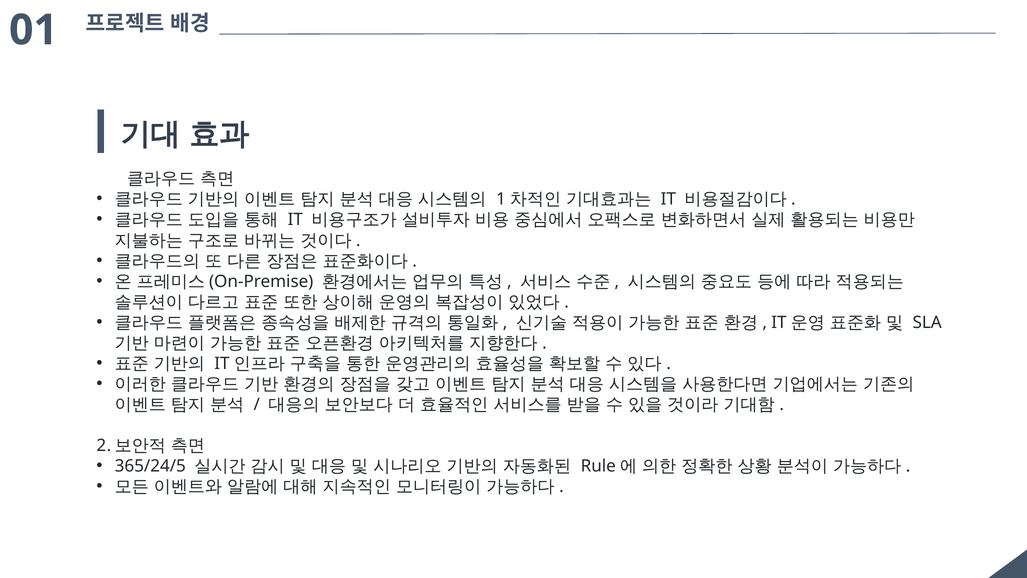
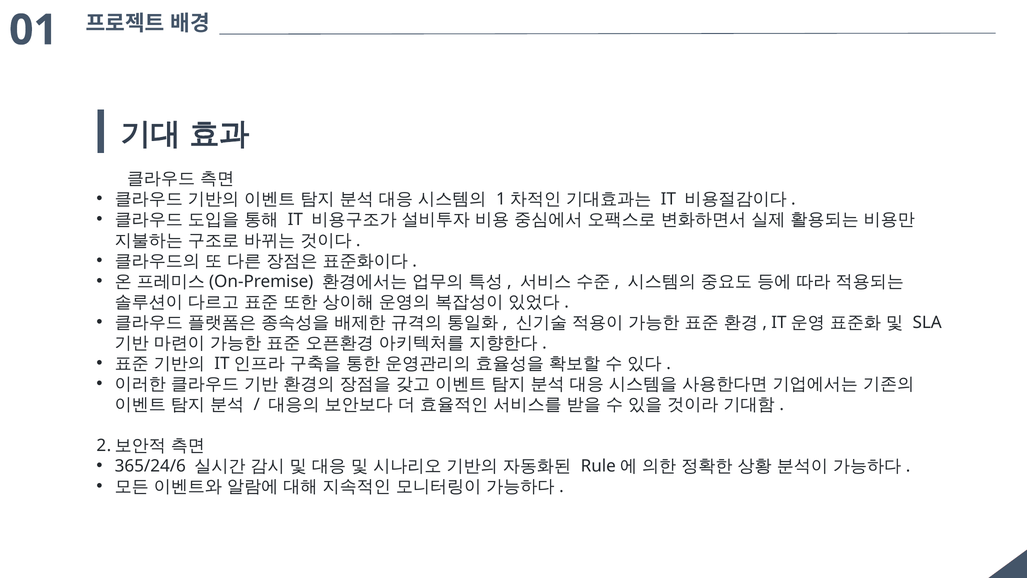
365/24/5: 365/24/5 -> 365/24/6
